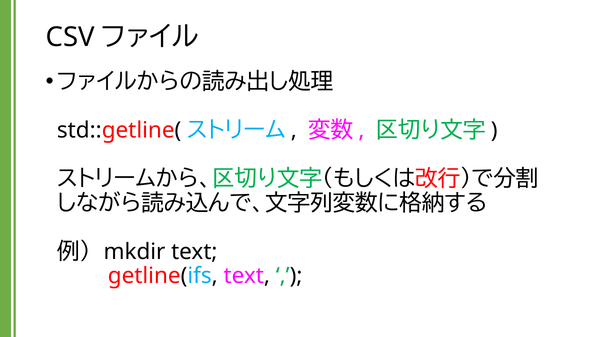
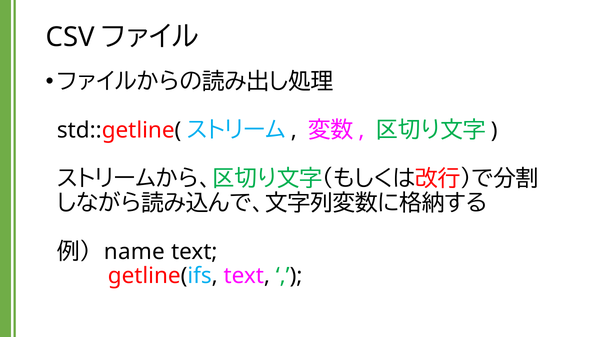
mkdir: mkdir -> name
